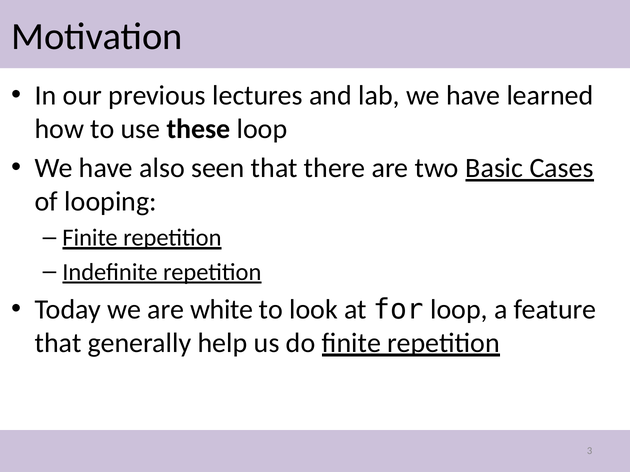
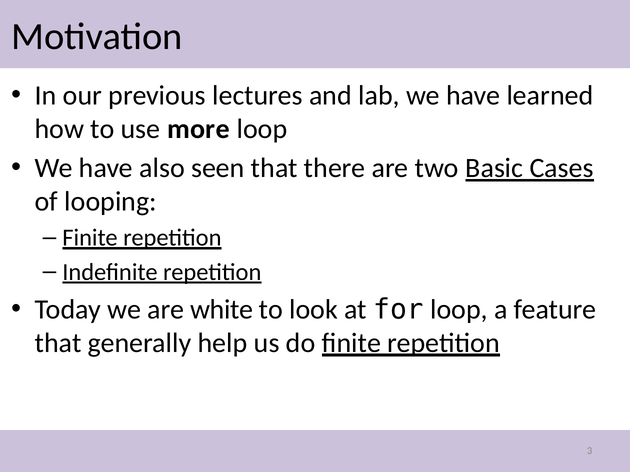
these: these -> more
